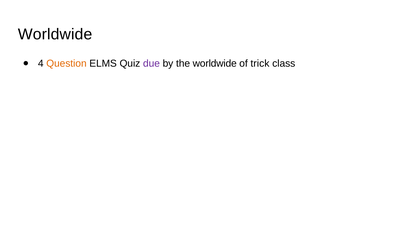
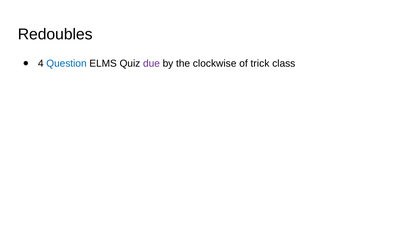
Worldwide at (55, 34): Worldwide -> Redoubles
Question colour: orange -> blue
the worldwide: worldwide -> clockwise
